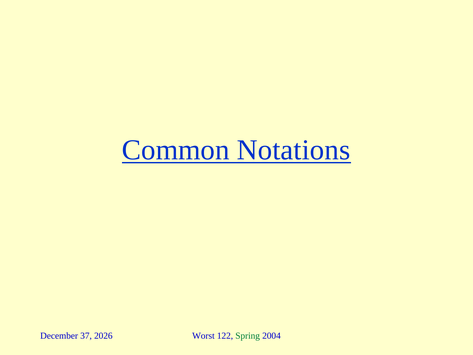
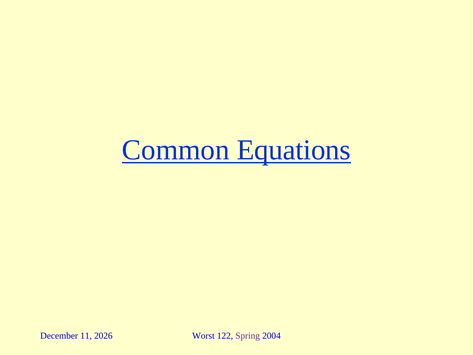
Notations: Notations -> Equations
37: 37 -> 11
Spring colour: green -> purple
